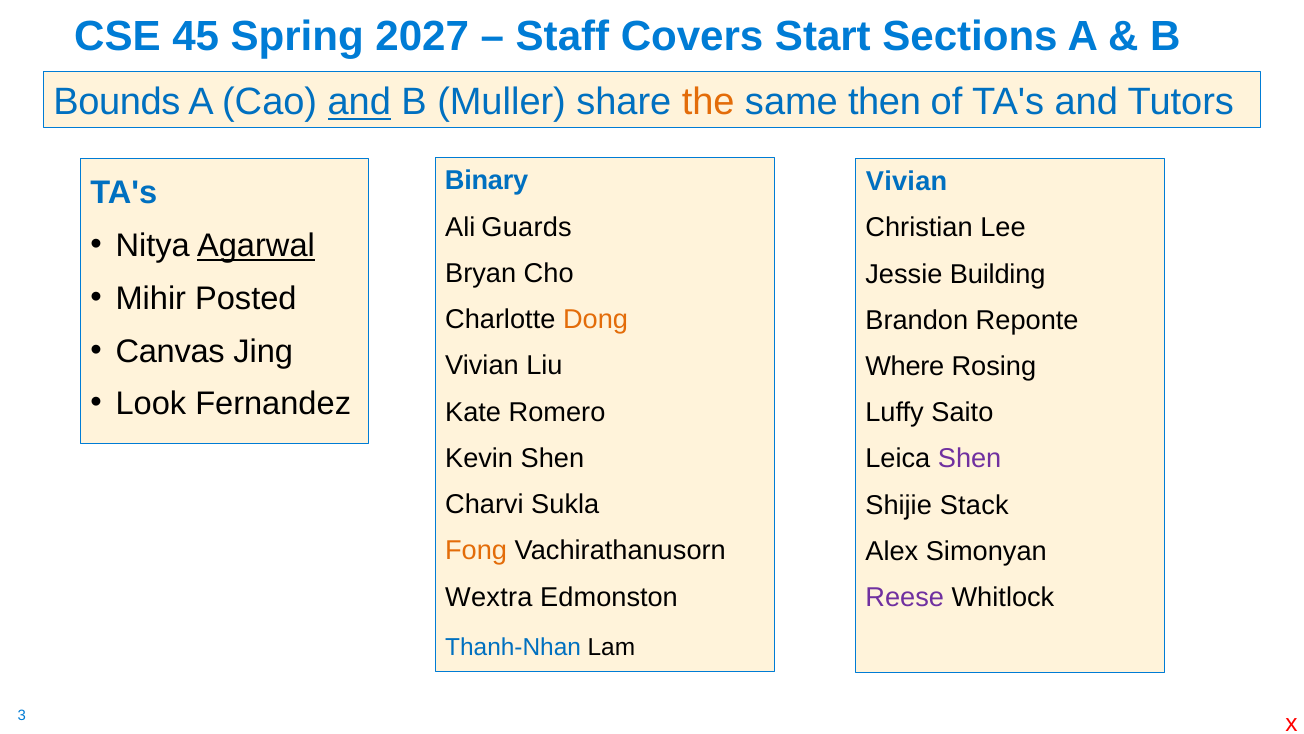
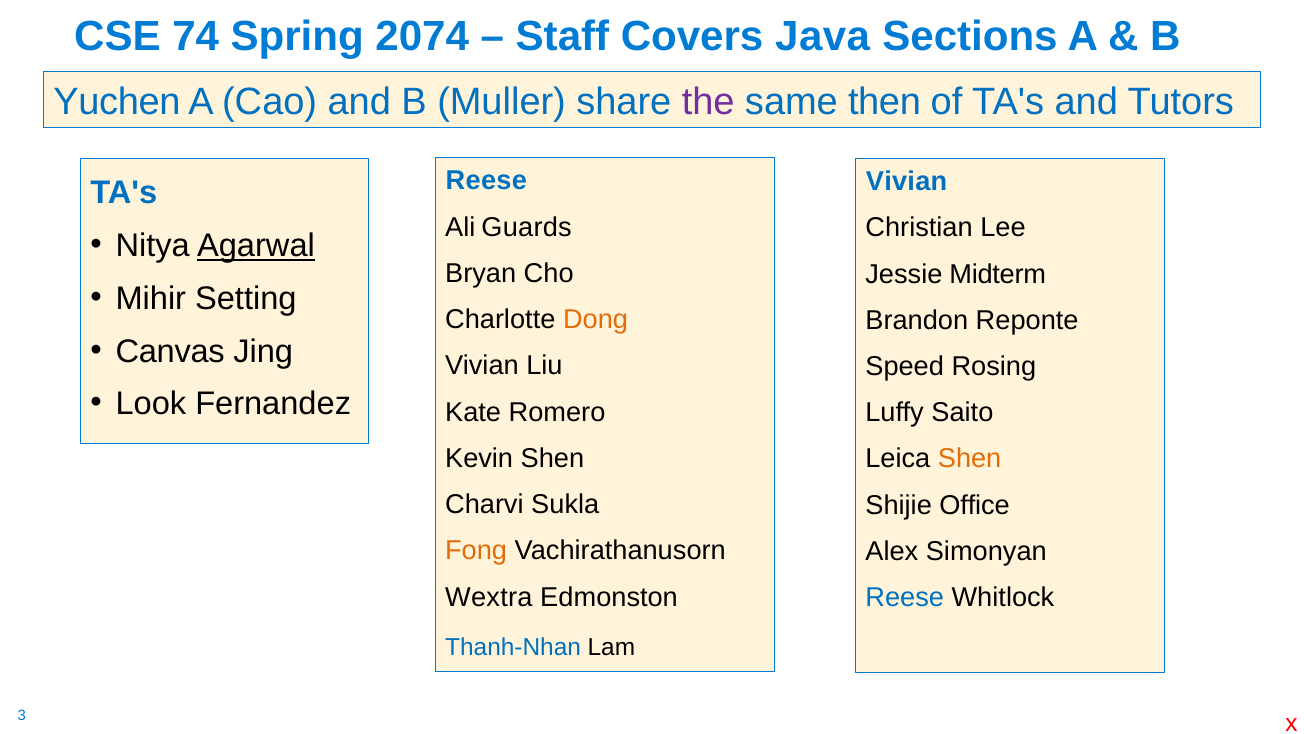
45: 45 -> 74
2027: 2027 -> 2074
Start: Start -> Java
Bounds: Bounds -> Yuchen
and at (359, 102) underline: present -> none
the colour: orange -> purple
Binary at (487, 181): Binary -> Reese
Building: Building -> Midterm
Posted: Posted -> Setting
Where: Where -> Speed
Shen at (970, 459) colour: purple -> orange
Stack: Stack -> Office
Reese at (905, 597) colour: purple -> blue
